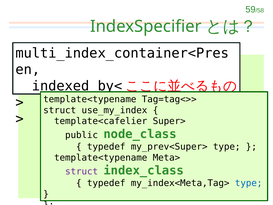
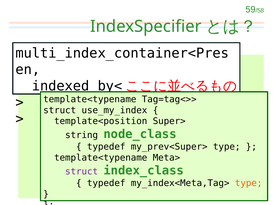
template<cafelier: template<cafelier -> template<position
public: public -> string
type at (249, 183) colour: blue -> orange
